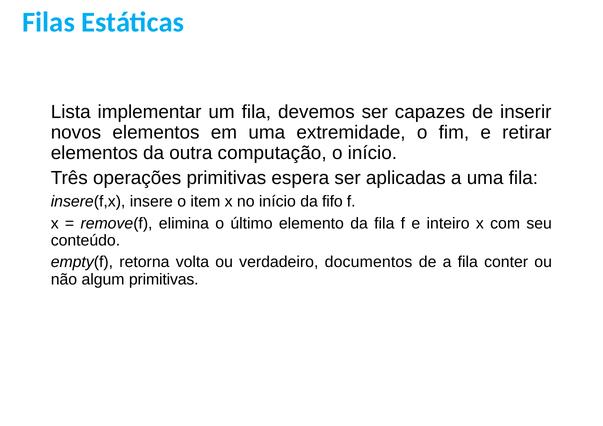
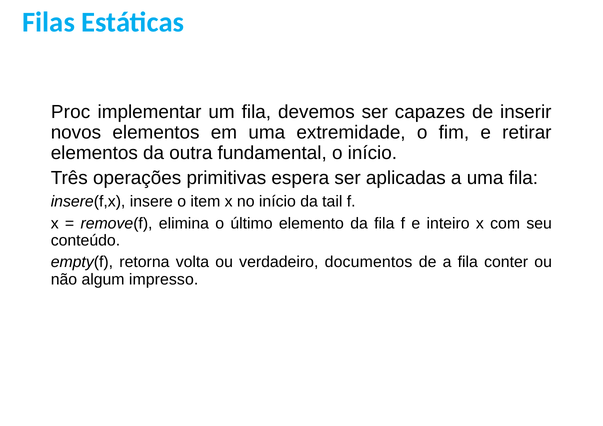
Lista: Lista -> Proc
computação: computação -> fundamental
fifo: fifo -> tail
algum primitivas: primitivas -> impresso
